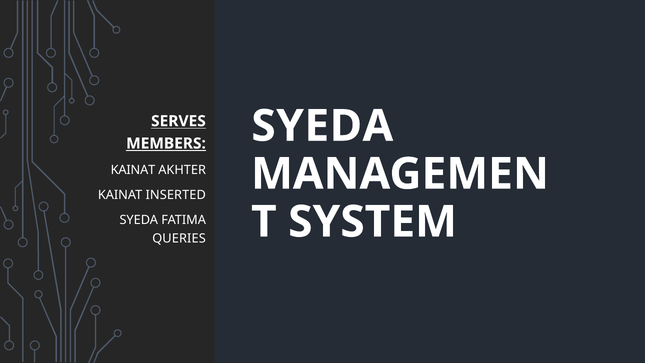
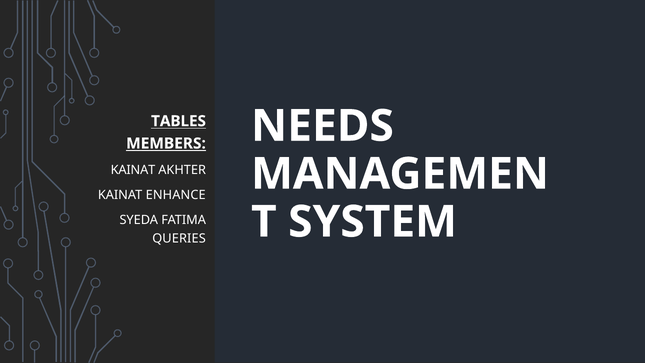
SERVES: SERVES -> TABLES
SYEDA at (322, 126): SYEDA -> NEEDS
INSERTED: INSERTED -> ENHANCE
